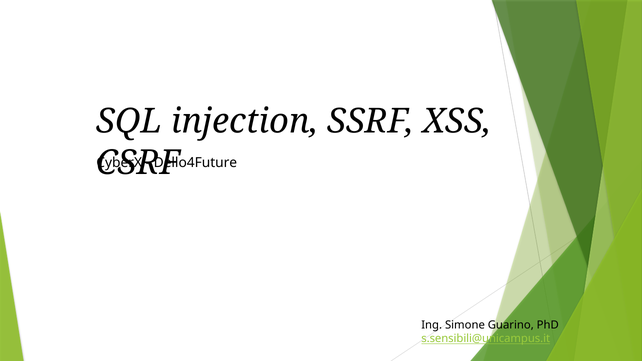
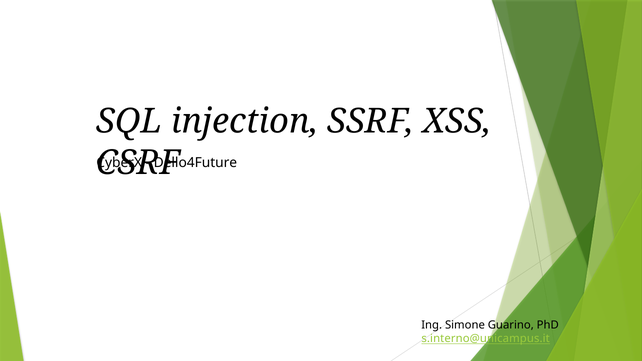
s.sensibili@unicampus.it: s.sensibili@unicampus.it -> s.interno@unicampus.it
